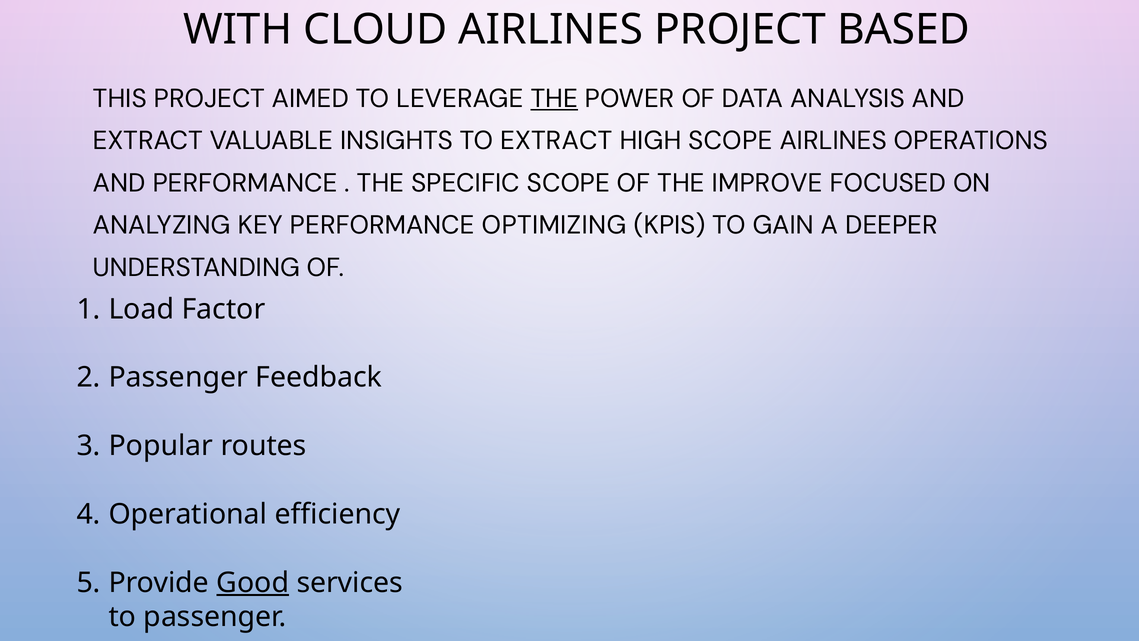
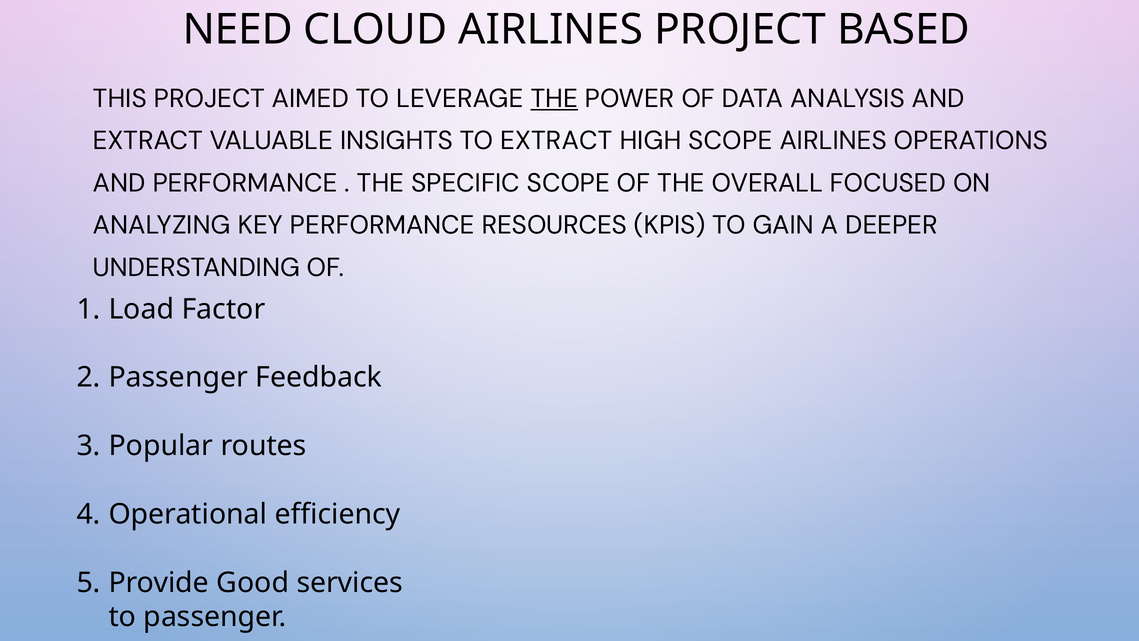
WITH: WITH -> NEED
IMPROVE: IMPROVE -> OVERALL
OPTIMIZING: OPTIMIZING -> RESOURCES
Good underline: present -> none
